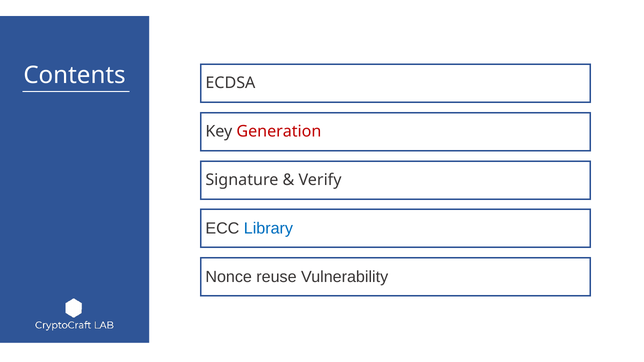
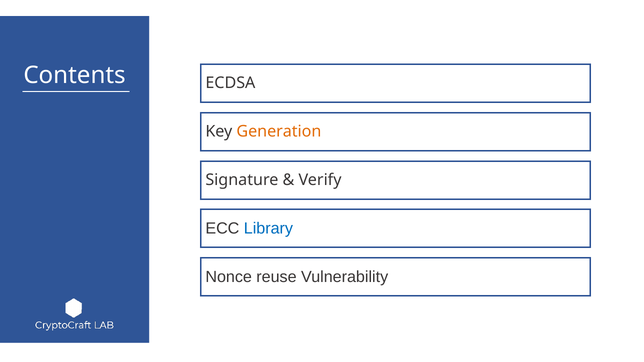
Generation colour: red -> orange
